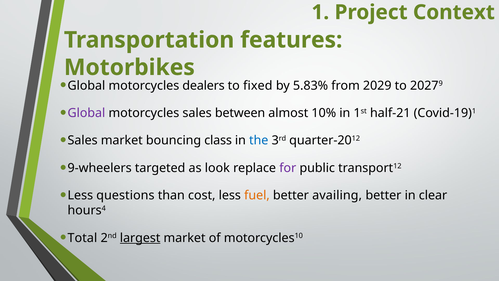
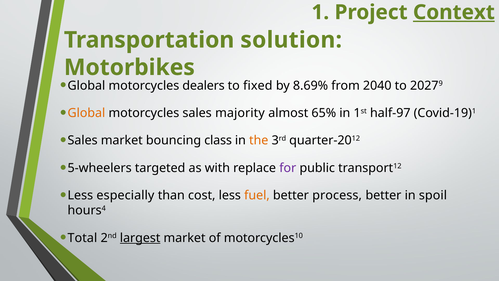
Context underline: none -> present
features: features -> solution
5.83%: 5.83% -> 8.69%
2029: 2029 -> 2040
Global at (86, 113) colour: purple -> orange
between: between -> majority
10%: 10% -> 65%
half-21: half-21 -> half-97
the colour: blue -> orange
9-wheelers: 9-wheelers -> 5-wheelers
look: look -> with
questions: questions -> especially
availing: availing -> process
clear: clear -> spoil
